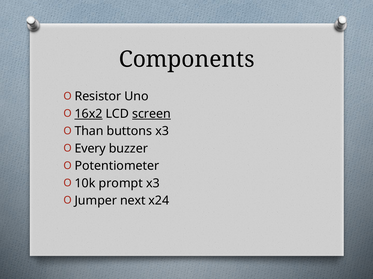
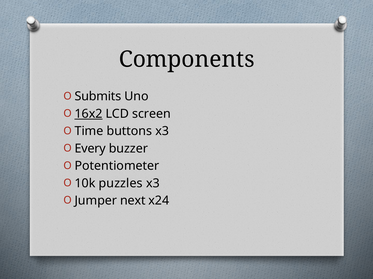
Resistor: Resistor -> Submits
screen underline: present -> none
Than: Than -> Time
prompt: prompt -> puzzles
